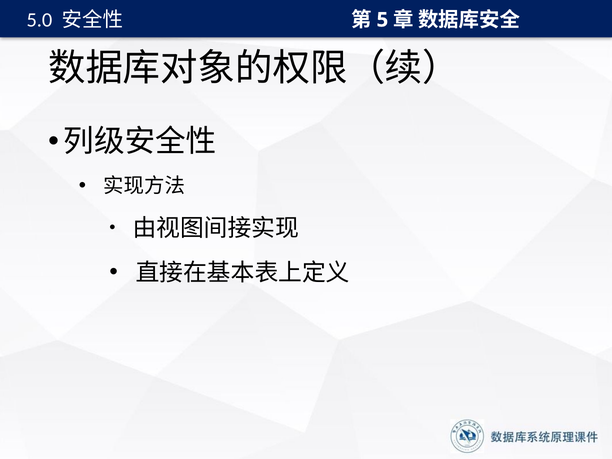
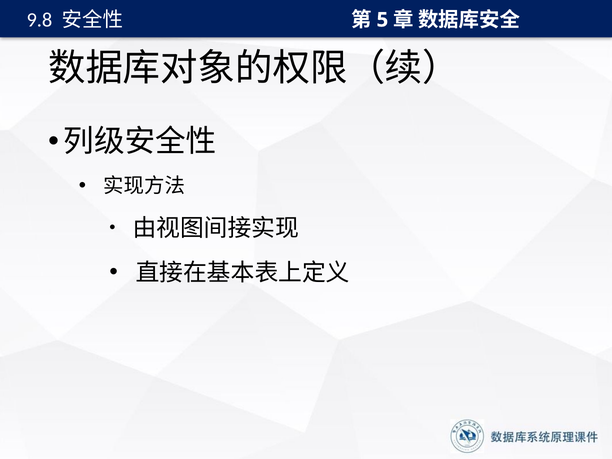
5.0: 5.0 -> 9.8
